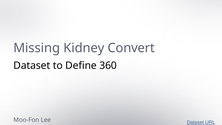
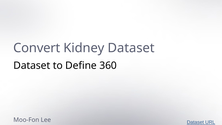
Missing: Missing -> Convert
Kidney Convert: Convert -> Dataset
